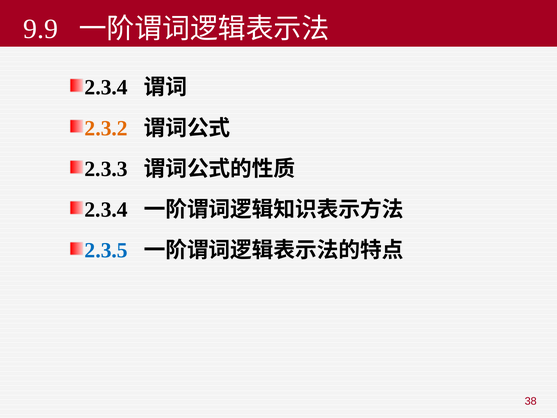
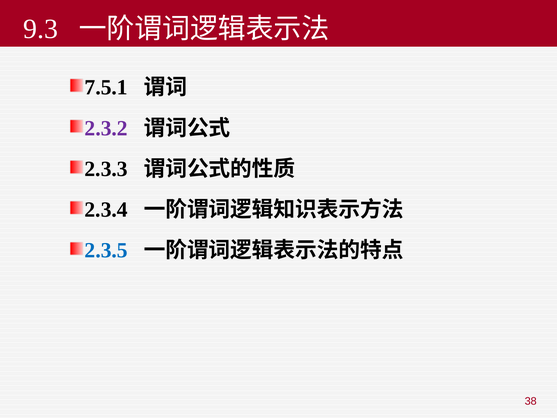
9.9: 9.9 -> 9.3
2.3.4 at (106, 87): 2.3.4 -> 7.5.1
2.3.2 colour: orange -> purple
